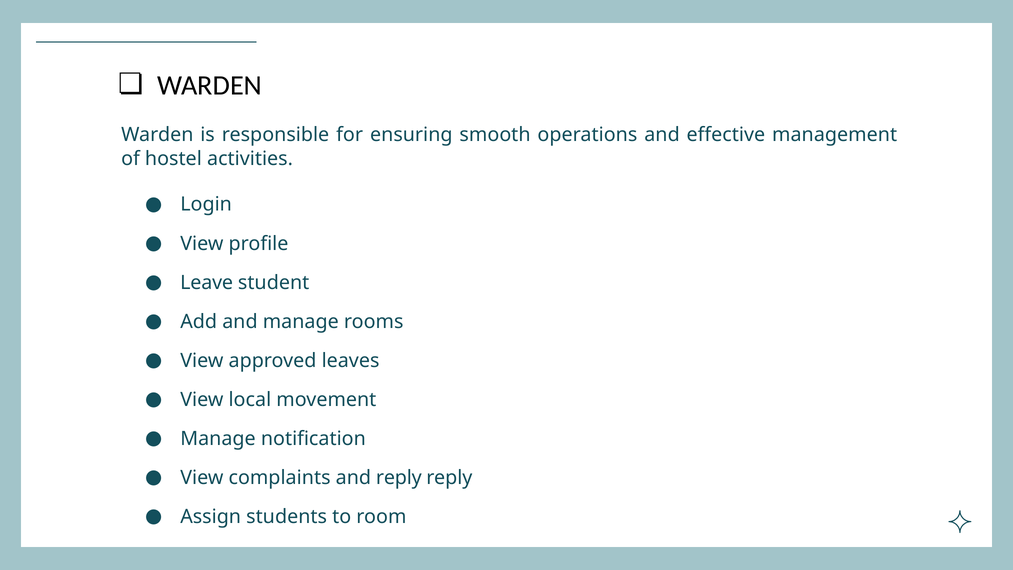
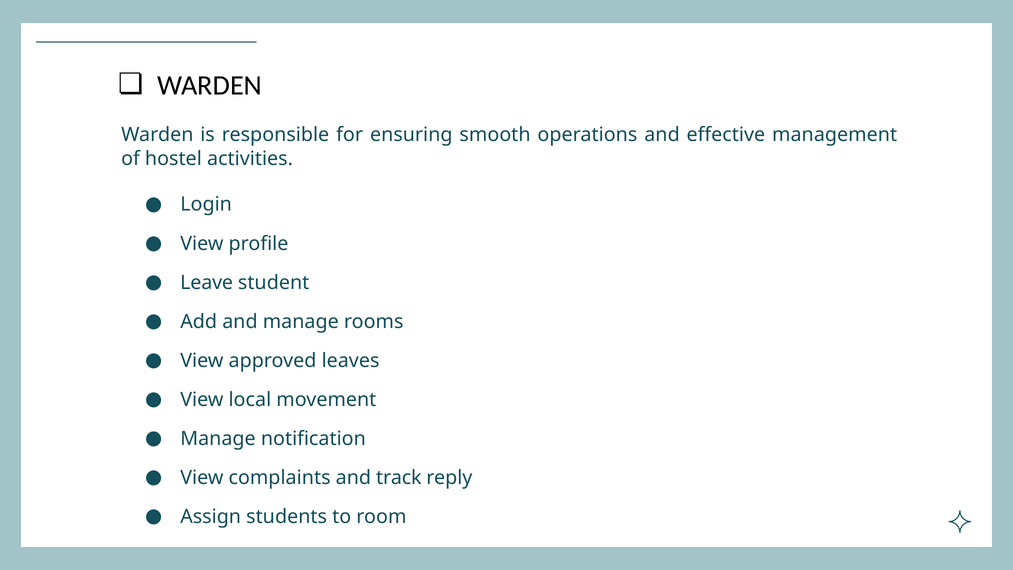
and reply: reply -> track
